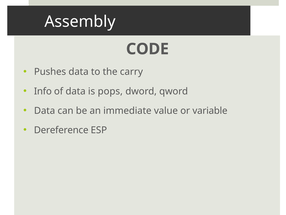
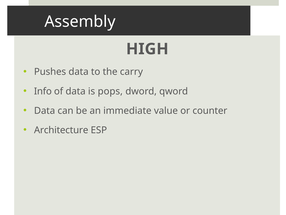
CODE: CODE -> HIGH
variable: variable -> counter
Dereference: Dereference -> Architecture
